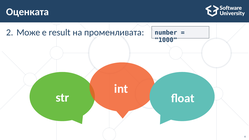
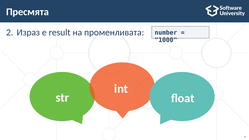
Оценката: Оценката -> Пресмята
Може: Може -> Израз
